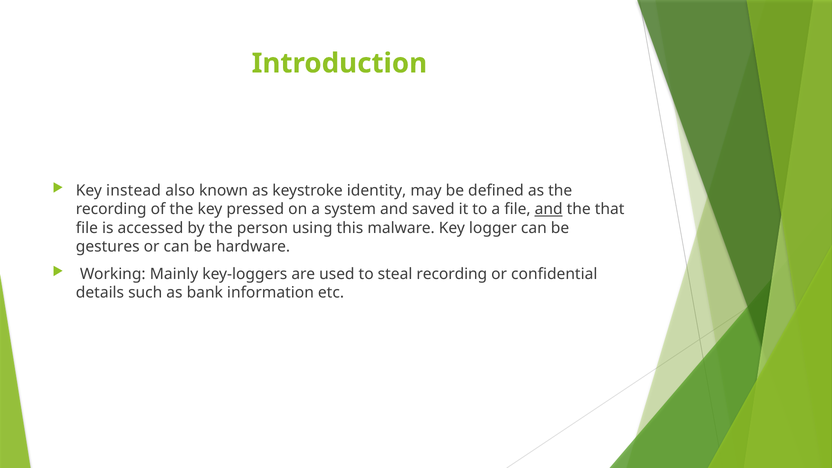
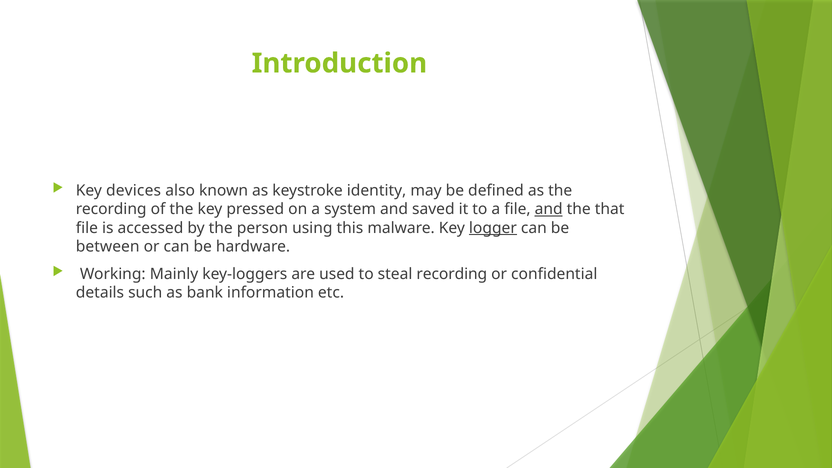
instead: instead -> devices
logger underline: none -> present
gestures: gestures -> between
